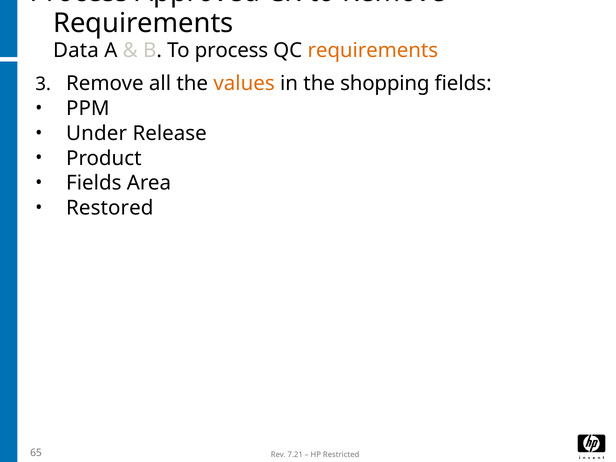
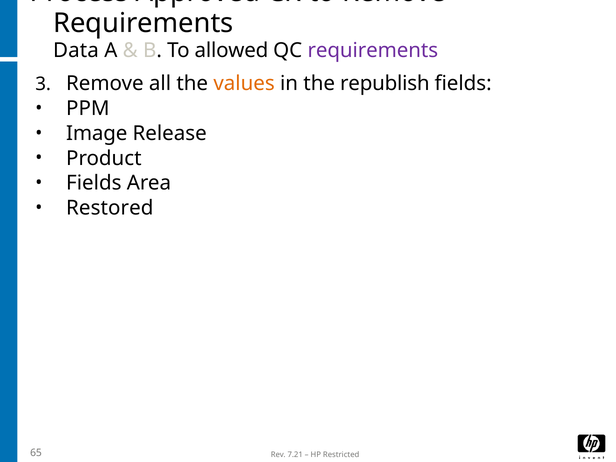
To process: process -> allowed
requirements at (373, 51) colour: orange -> purple
shopping: shopping -> republish
Under: Under -> Image
